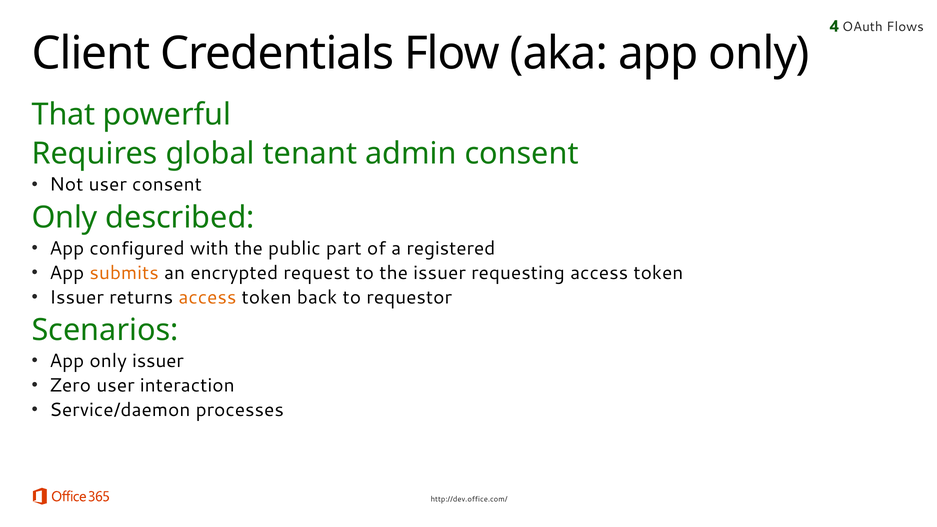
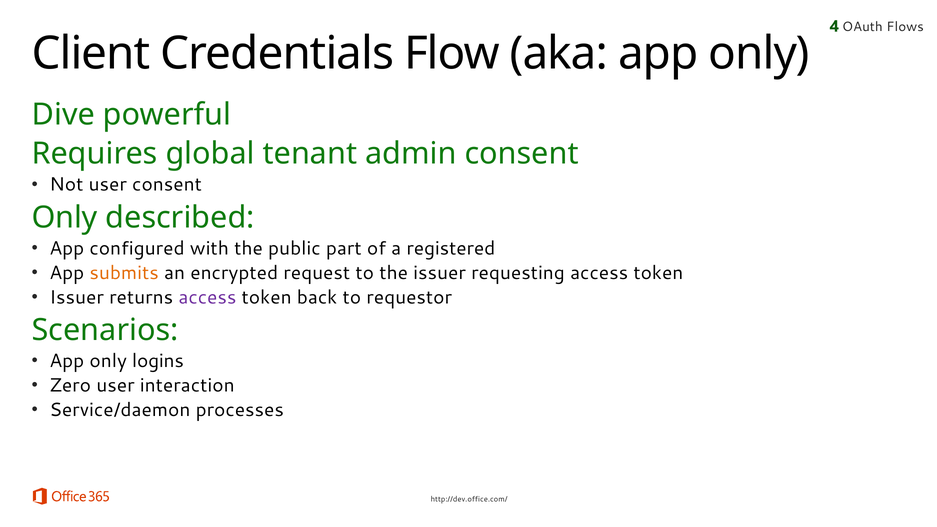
That: That -> Dive
access at (207, 297) colour: orange -> purple
only issuer: issuer -> logins
